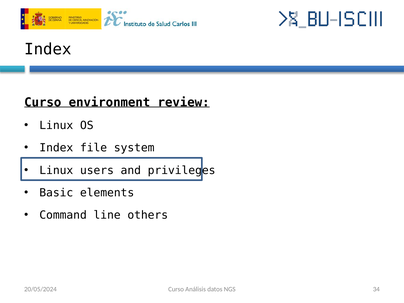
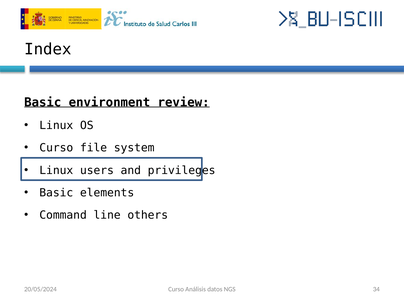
Curso at (43, 102): Curso -> Basic
Index at (56, 148): Index -> Curso
